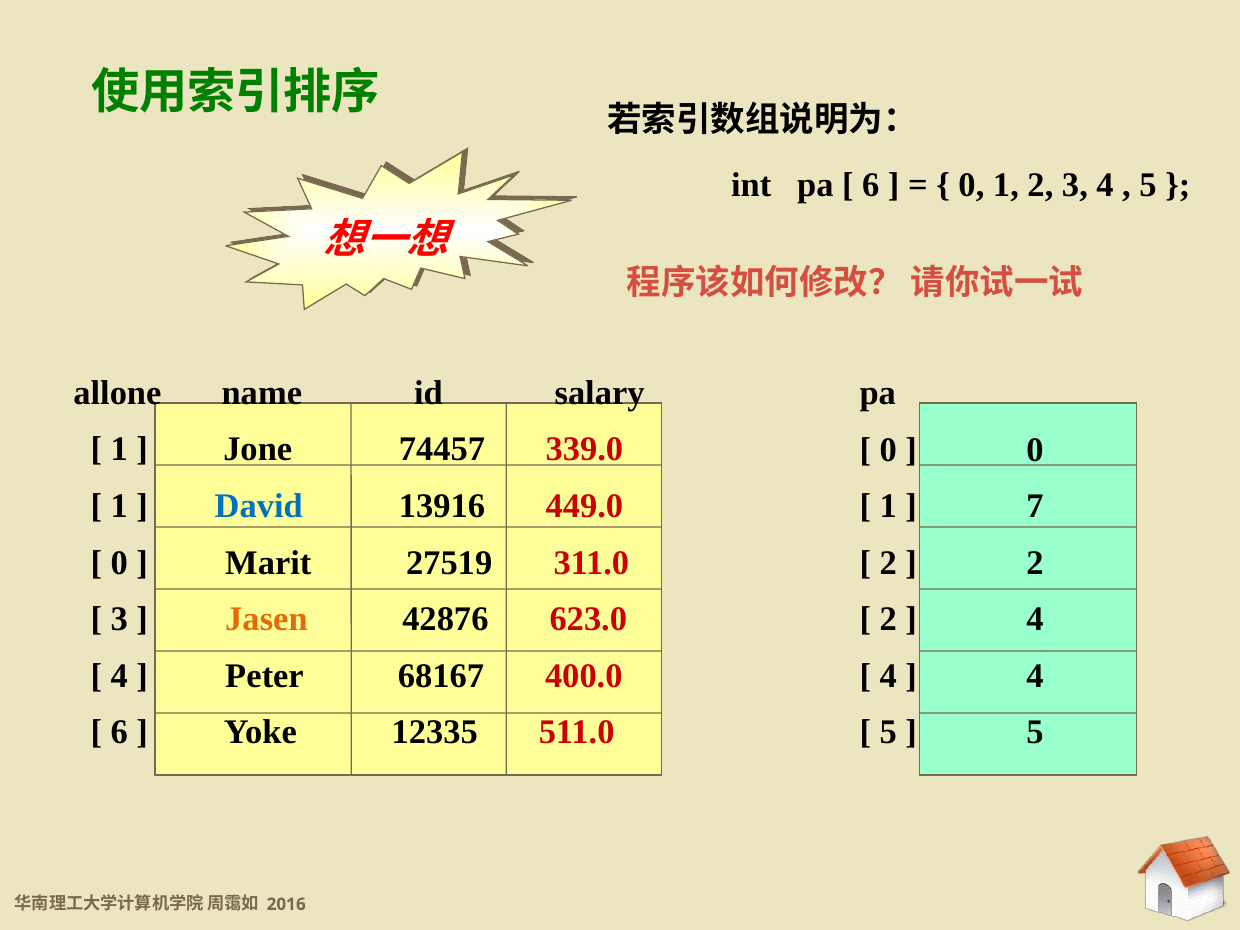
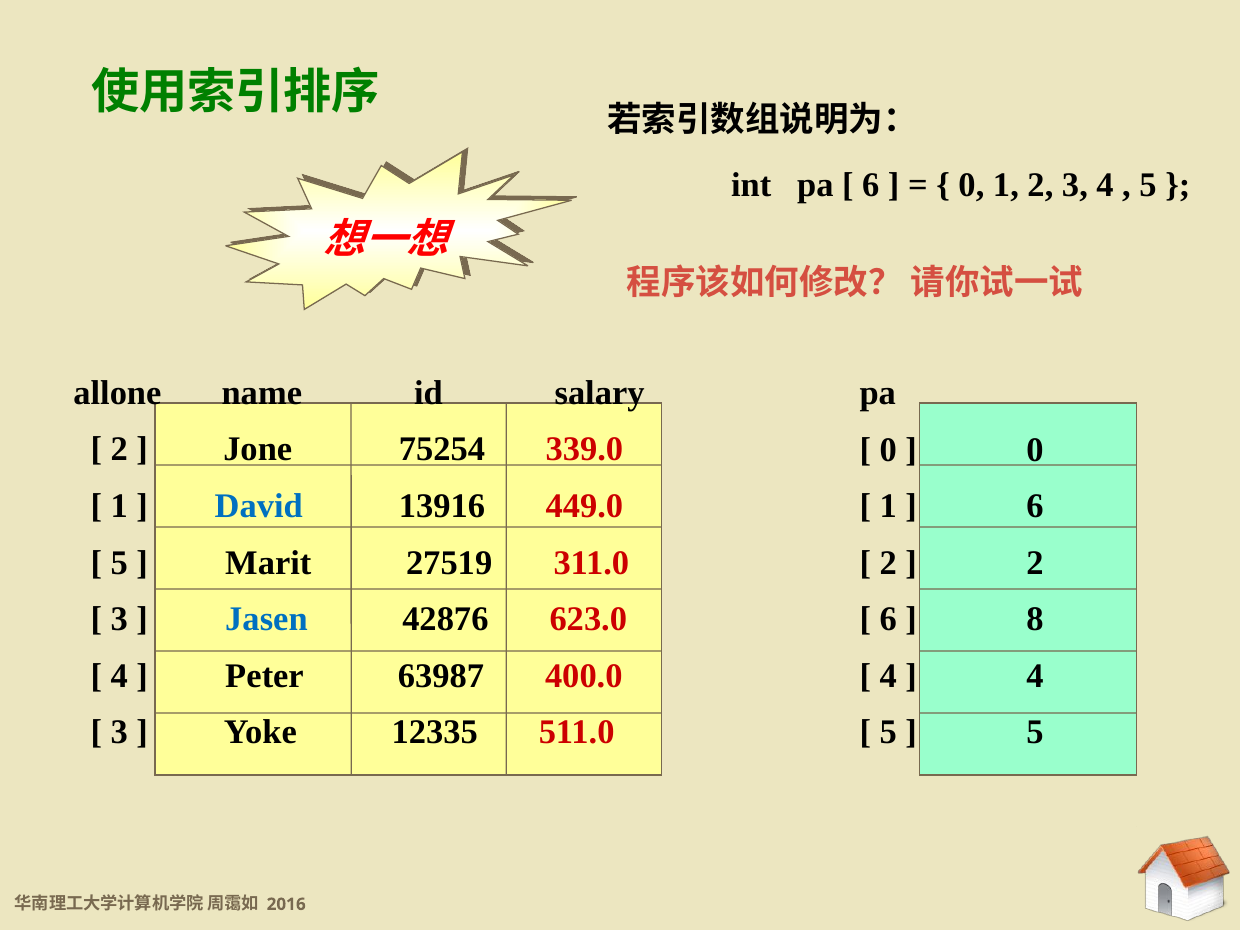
1 at (119, 450): 1 -> 2
74457: 74457 -> 75254
7 at (1035, 506): 7 -> 6
0 at (119, 563): 0 -> 5
Jasen colour: orange -> blue
2 at (888, 619): 2 -> 6
4 at (1035, 619): 4 -> 8
68167: 68167 -> 63987
6 at (119, 732): 6 -> 3
